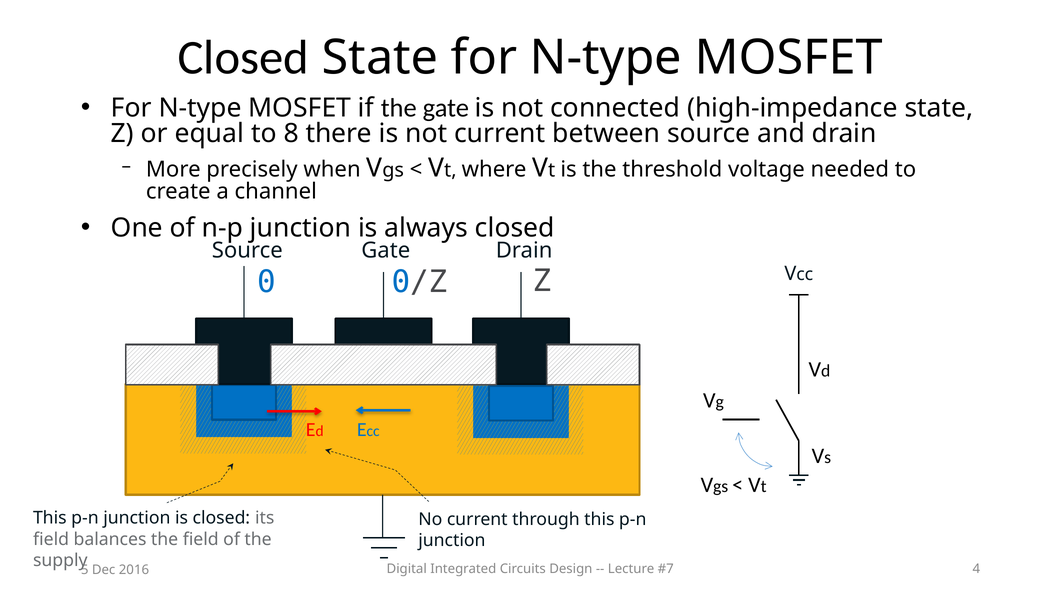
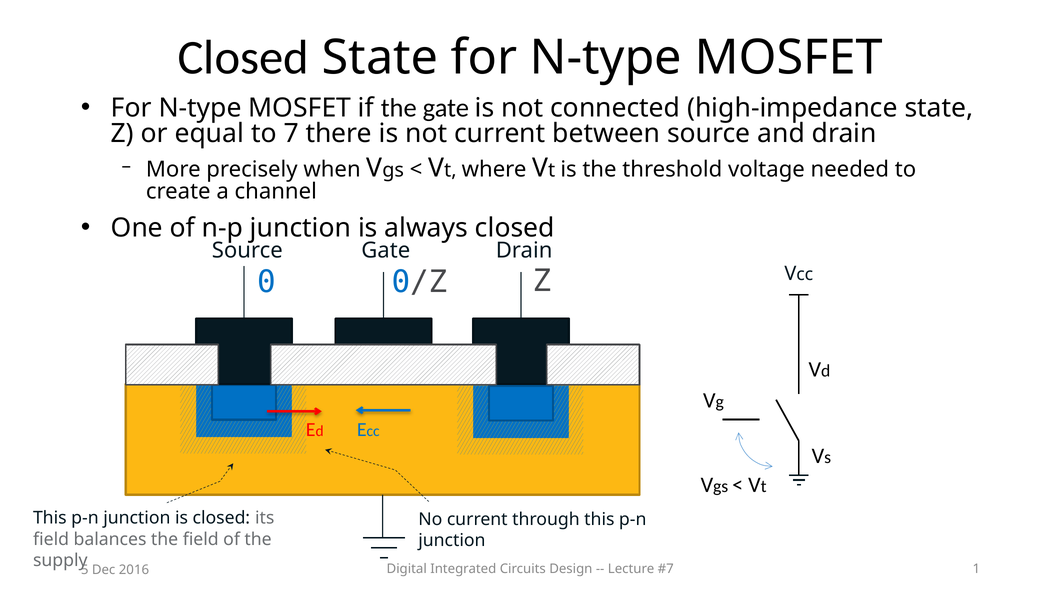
8: 8 -> 7
4: 4 -> 1
